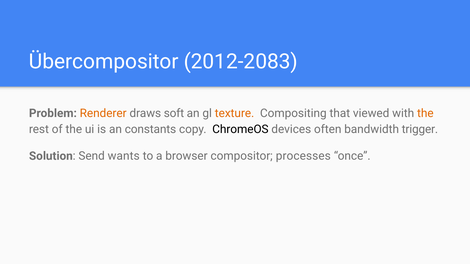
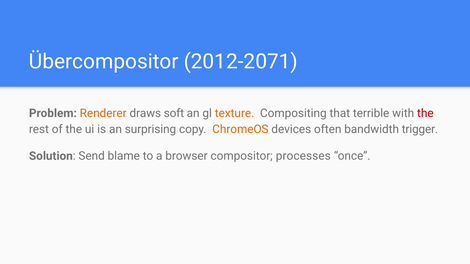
2012-2083: 2012-2083 -> 2012-2071
viewed: viewed -> terrible
the at (425, 113) colour: orange -> red
constants: constants -> surprising
ChromeOS colour: black -> orange
wants: wants -> blame
